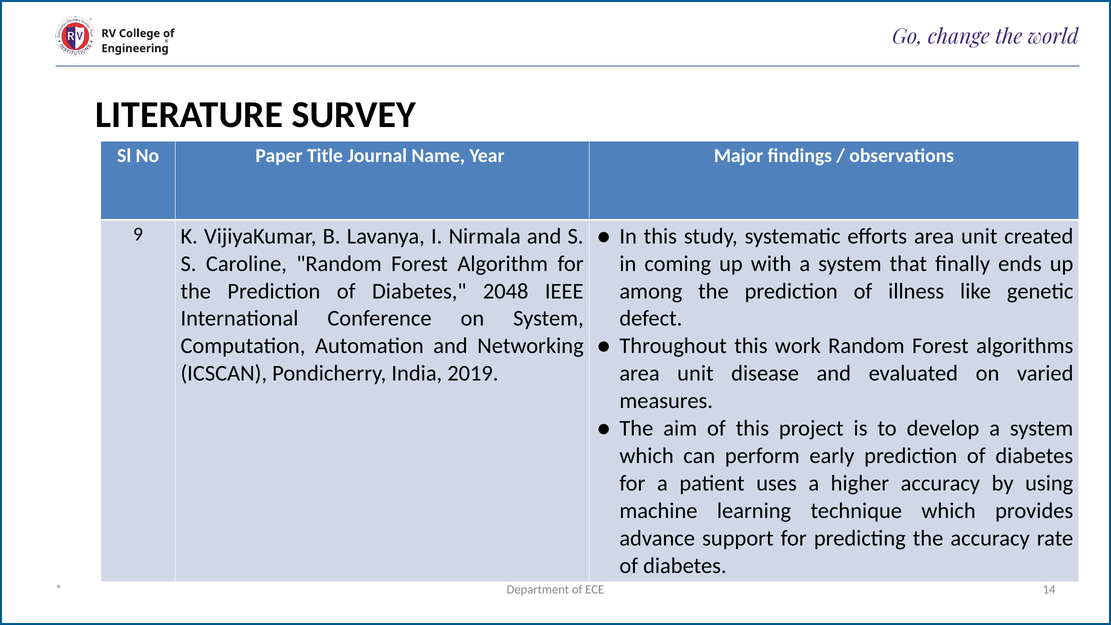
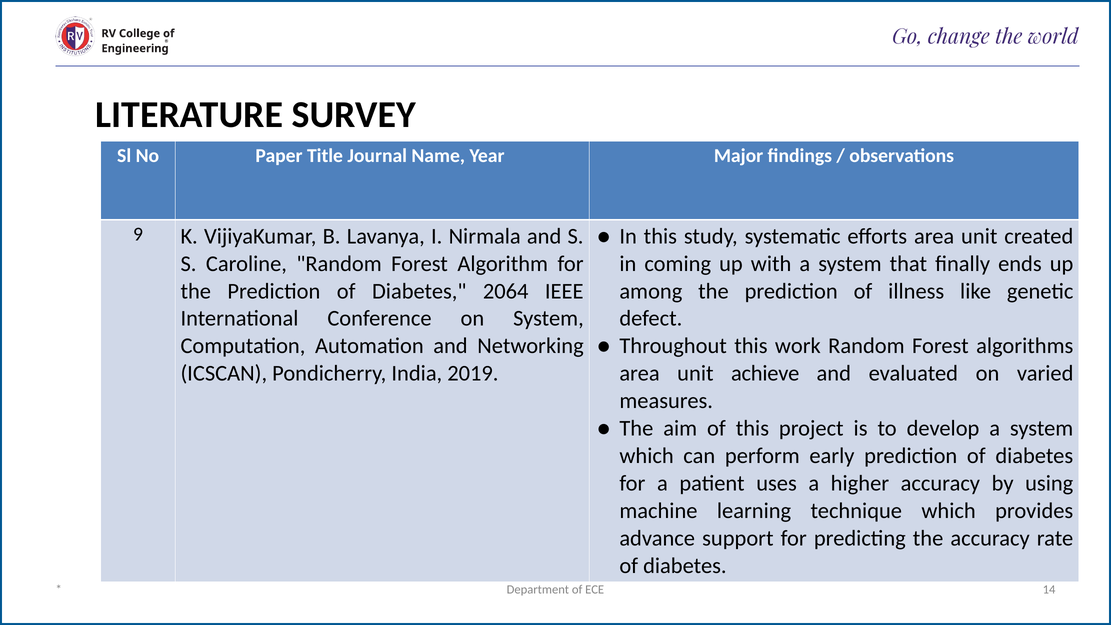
2048: 2048 -> 2064
disease: disease -> achieve
